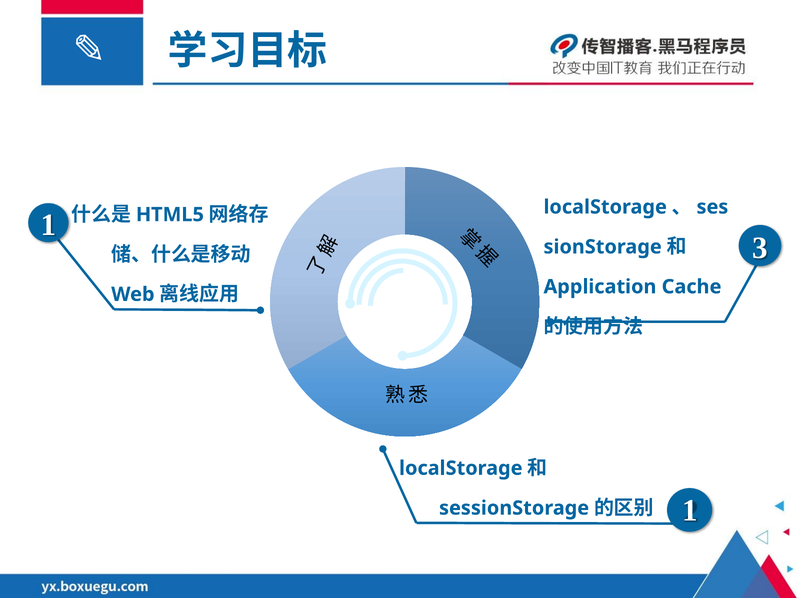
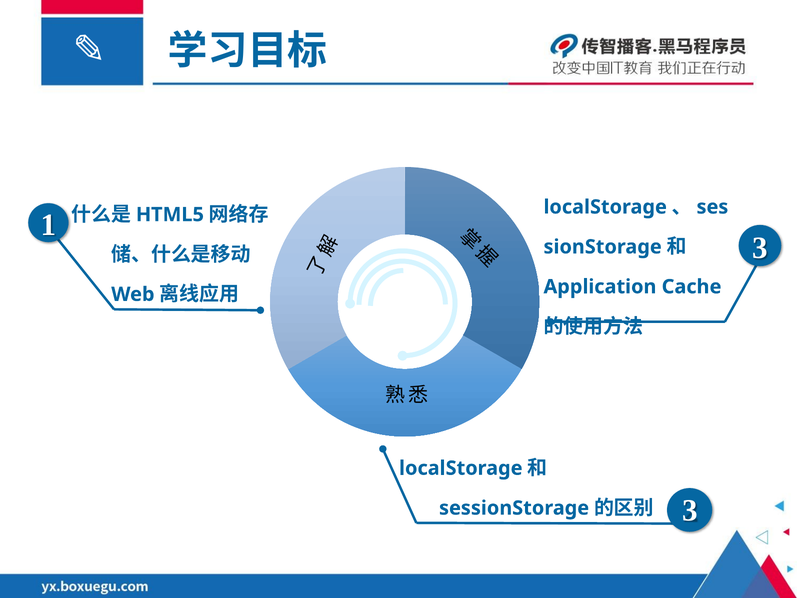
1 at (690, 510): 1 -> 3
